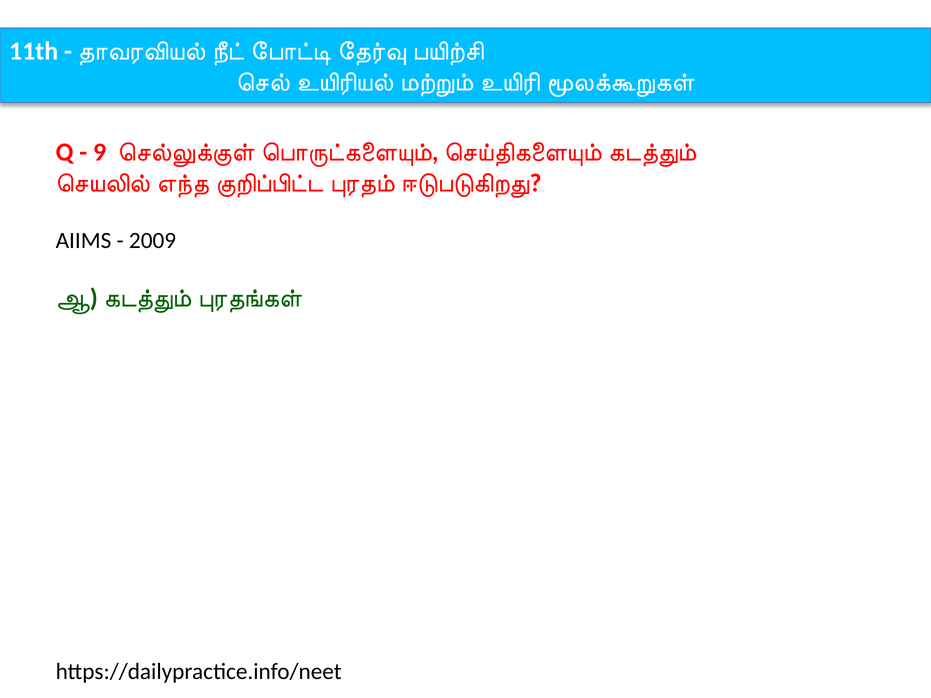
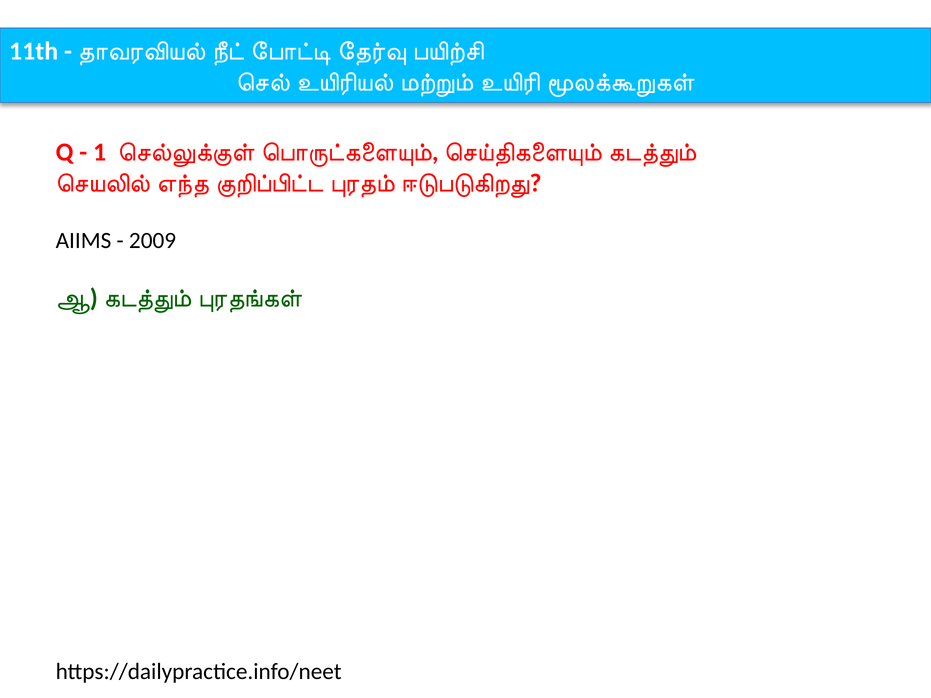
9: 9 -> 1
